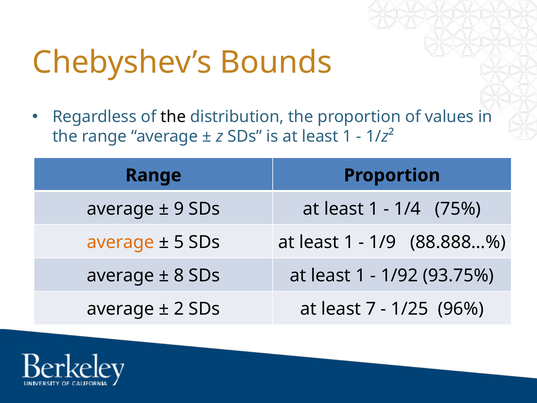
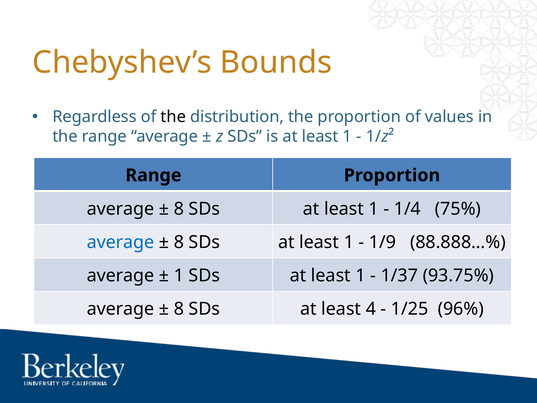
9 at (179, 209): 9 -> 8
average at (121, 242) colour: orange -> blue
5 at (179, 242): 5 -> 8
8 at (179, 275): 8 -> 1
1/92: 1/92 -> 1/37
2 at (179, 309): 2 -> 8
7: 7 -> 4
